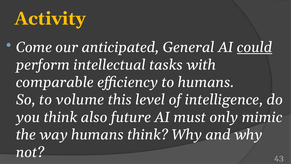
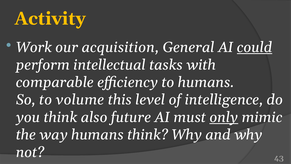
Come: Come -> Work
anticipated: anticipated -> acquisition
only underline: none -> present
